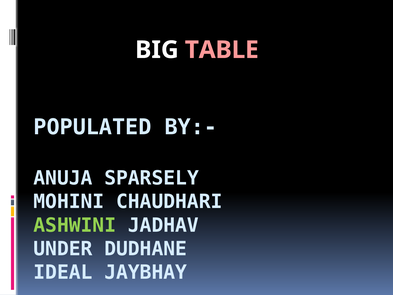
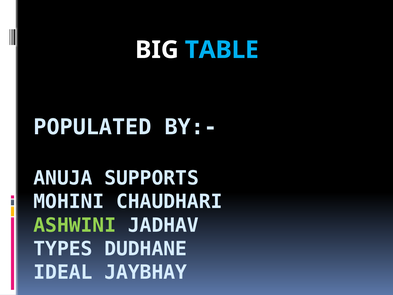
TABLE colour: pink -> light blue
SPARSELY: SPARSELY -> SUPPORTS
UNDER: UNDER -> TYPES
